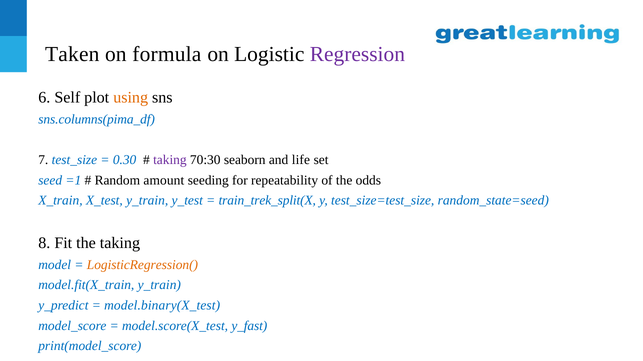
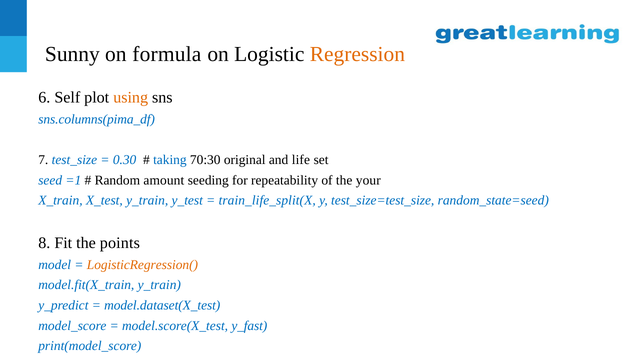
Taken: Taken -> Sunny
Regression colour: purple -> orange
taking at (170, 160) colour: purple -> blue
seaborn: seaborn -> original
odds: odds -> your
train_trek_split(X: train_trek_split(X -> train_life_split(X
the taking: taking -> points
model.binary(X_test: model.binary(X_test -> model.dataset(X_test
